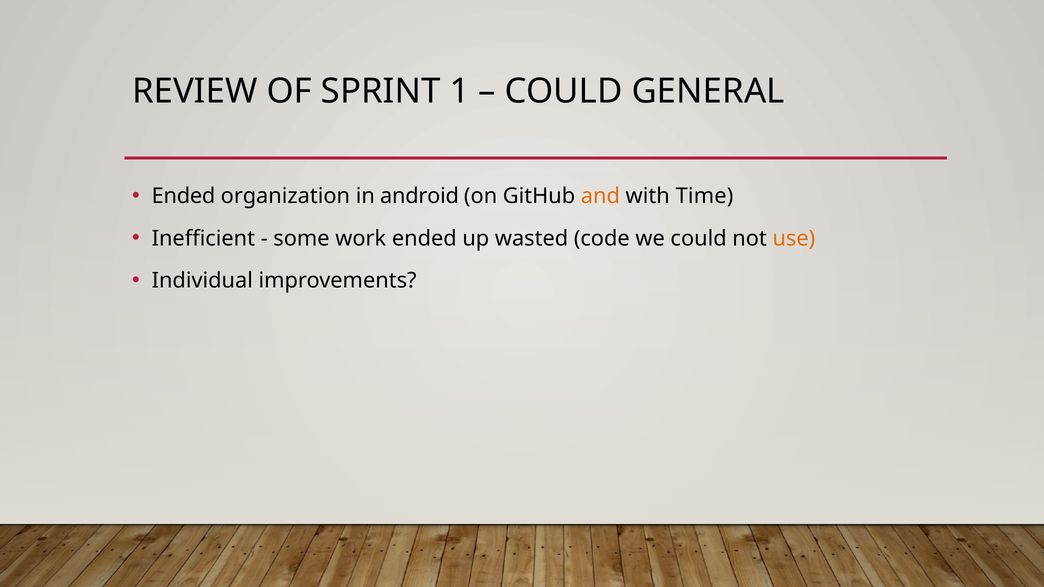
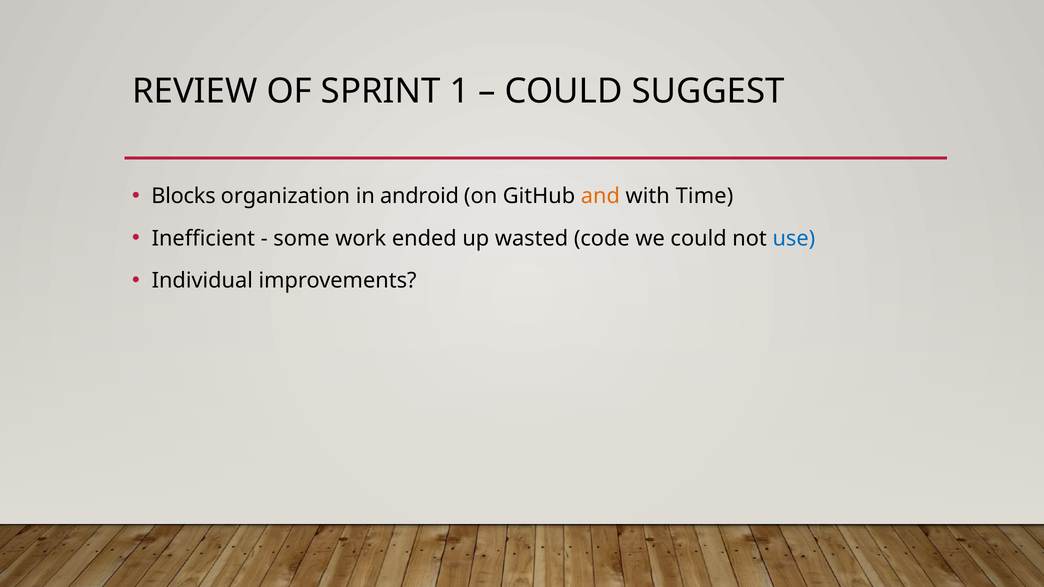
GENERAL: GENERAL -> SUGGEST
Ended at (184, 196): Ended -> Blocks
use colour: orange -> blue
